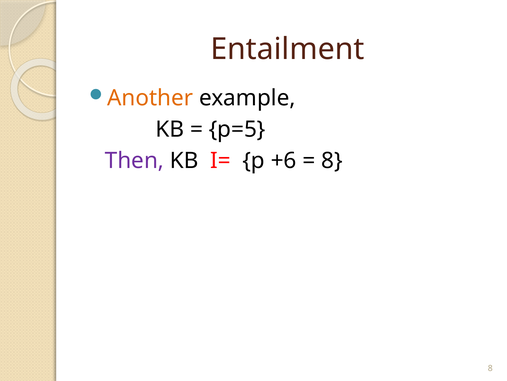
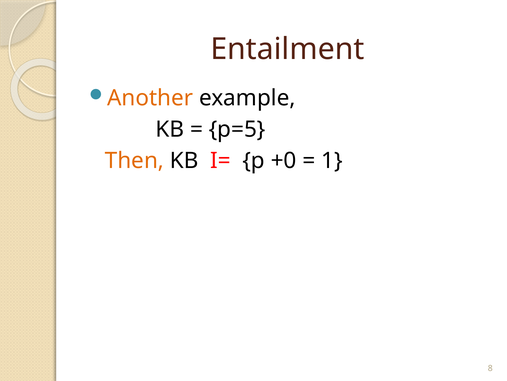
Then colour: purple -> orange
+6: +6 -> +0
8 at (332, 160): 8 -> 1
